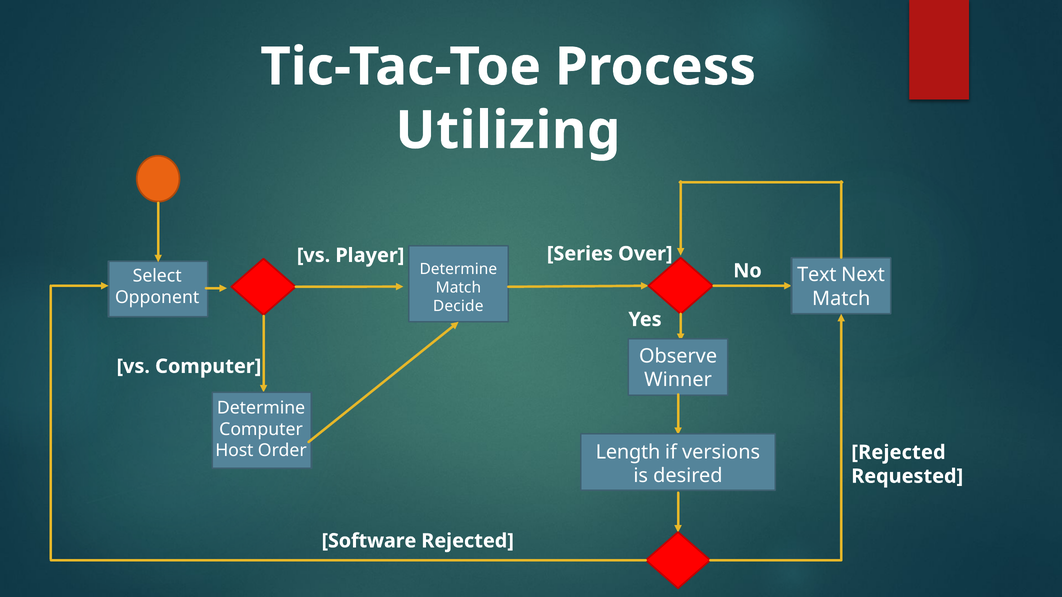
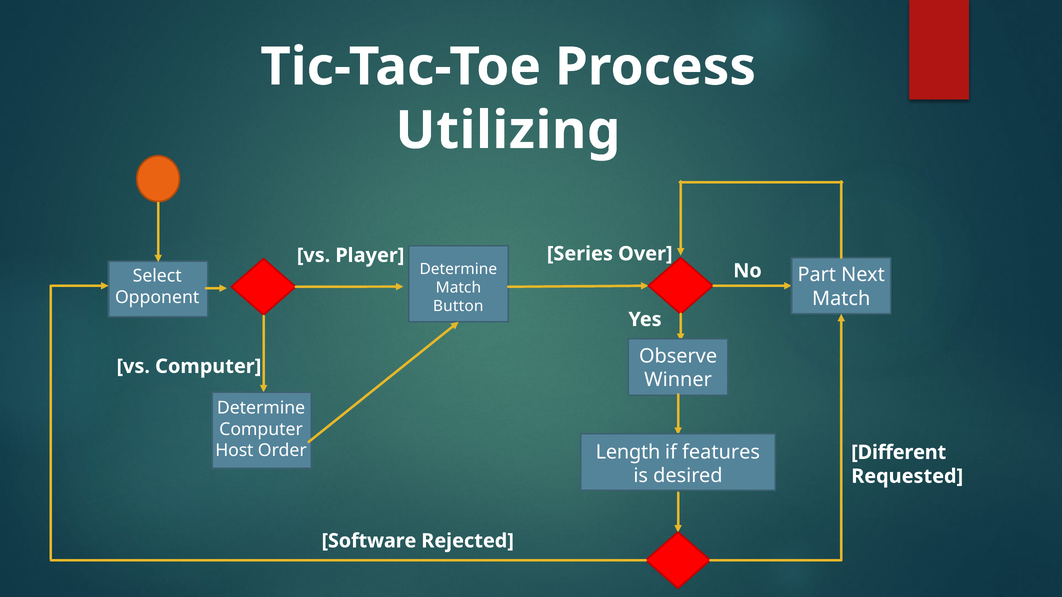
Text: Text -> Part
Decide: Decide -> Button
versions: versions -> features
Rejected at (898, 453): Rejected -> Different
